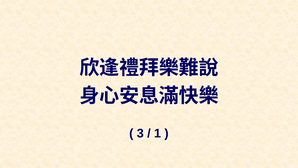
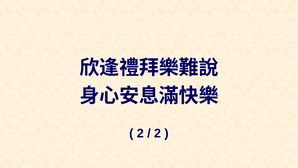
3 at (140, 133): 3 -> 2
1 at (158, 133): 1 -> 2
